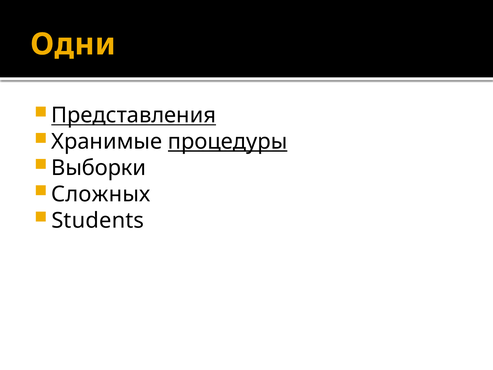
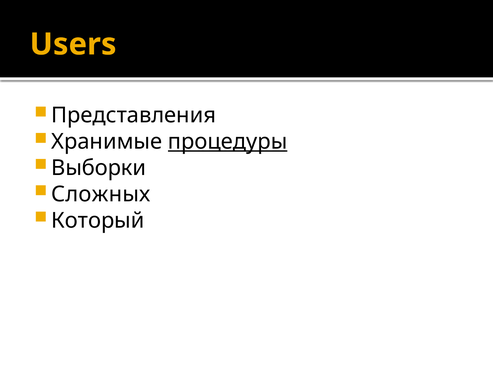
Одни: Одни -> Users
Представления underline: present -> none
Students: Students -> Который
